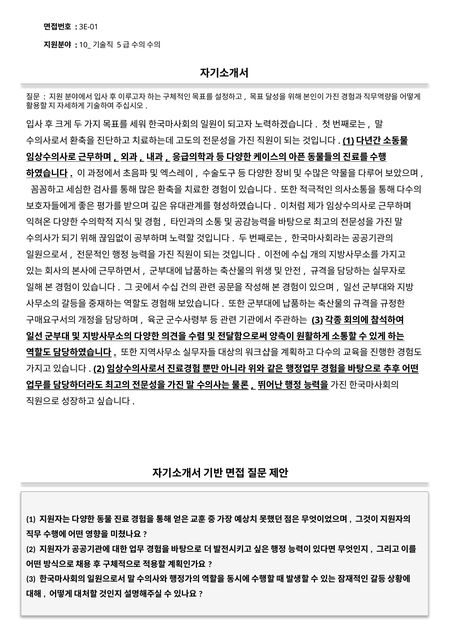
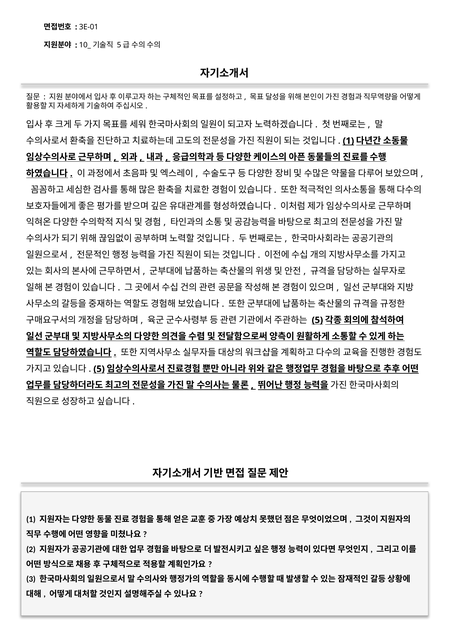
3 at (317, 320): 3 -> 5
2 at (99, 369): 2 -> 5
